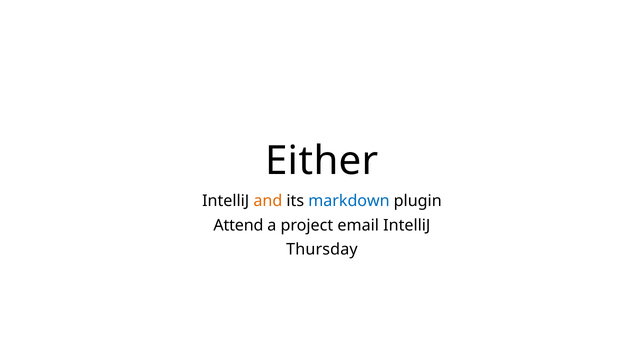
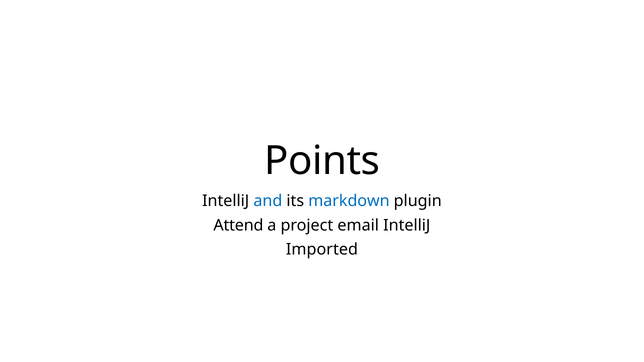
Either: Either -> Points
and colour: orange -> blue
Thursday: Thursday -> Imported
